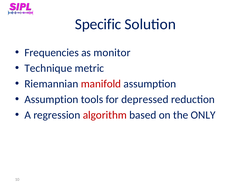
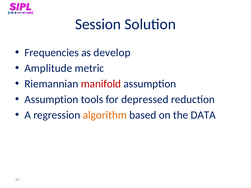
Specific: Specific -> Session
monitor: monitor -> develop
Technique: Technique -> Amplitude
algorithm colour: red -> orange
ONLY: ONLY -> DATA
